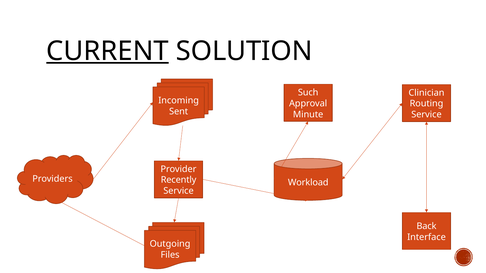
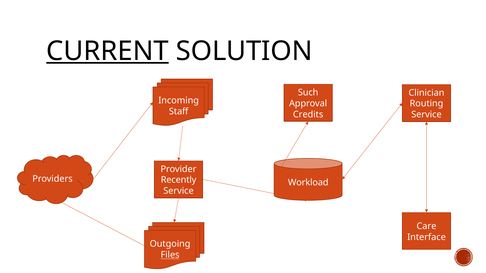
Sent: Sent -> Staff
Minute: Minute -> Credits
Back: Back -> Care
Files underline: none -> present
